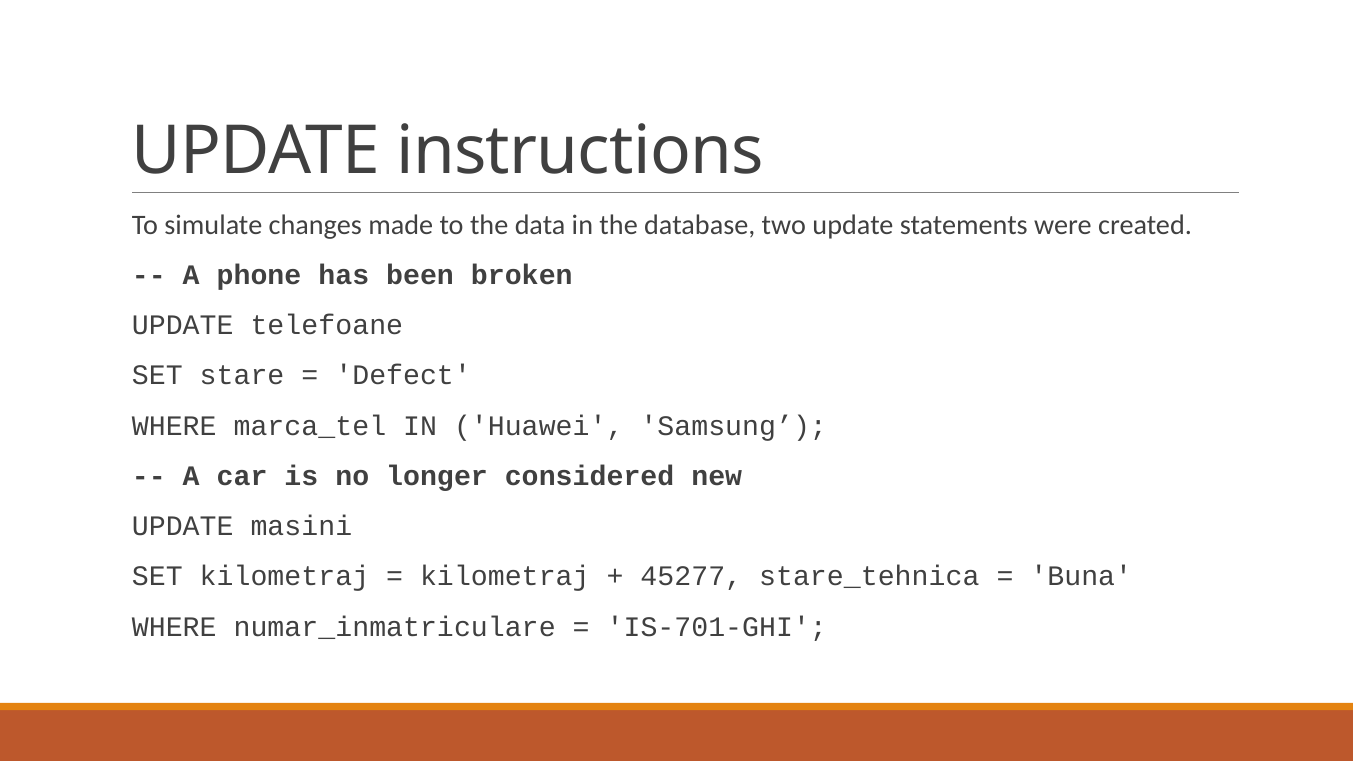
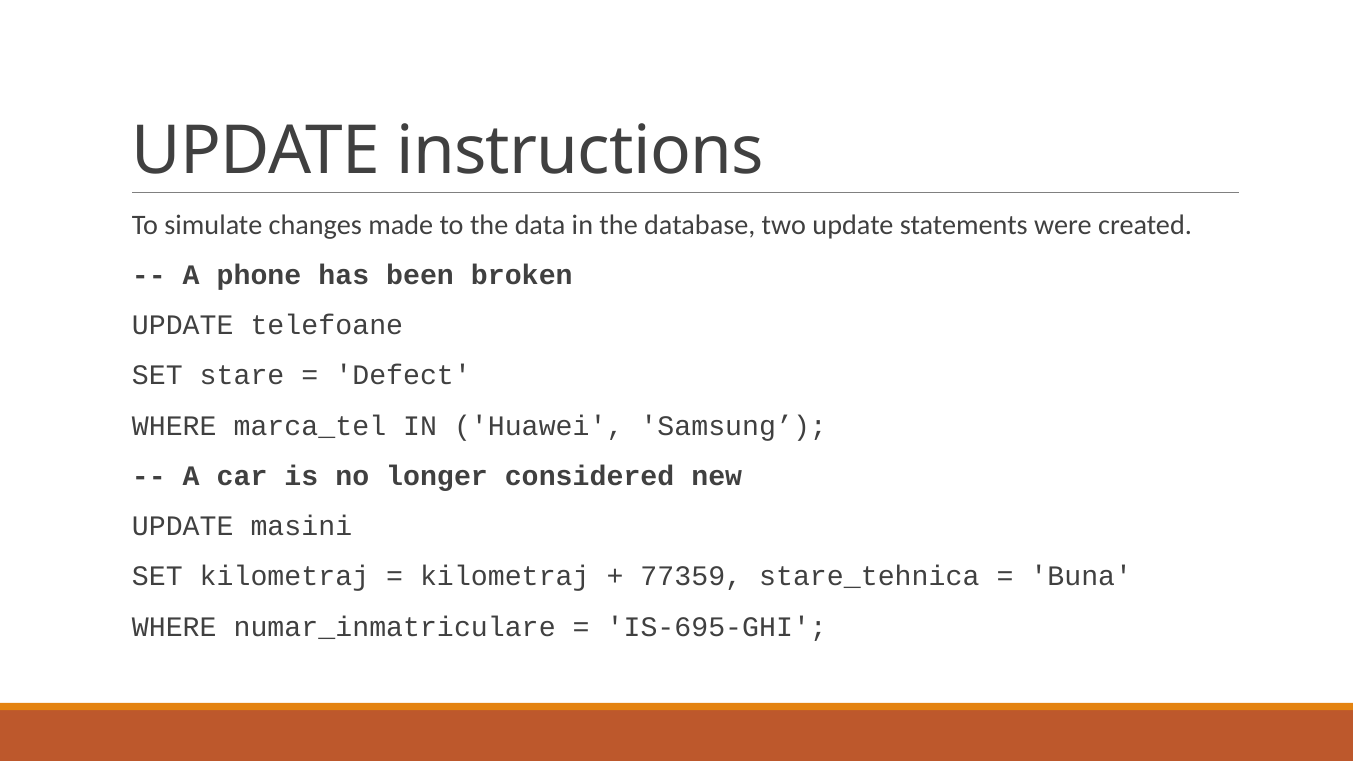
45277: 45277 -> 77359
IS-701-GHI: IS-701-GHI -> IS-695-GHI
